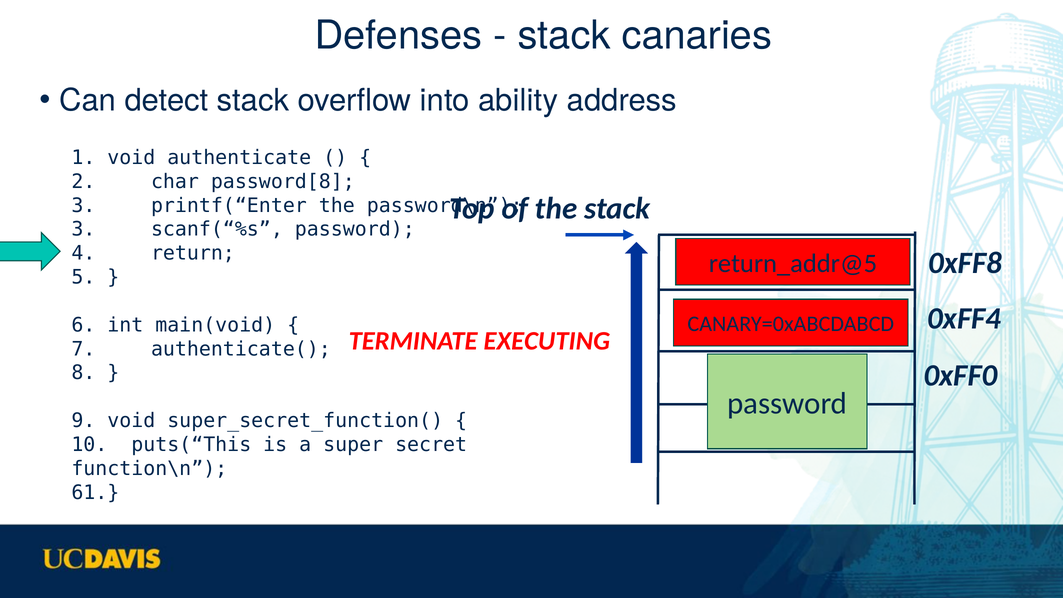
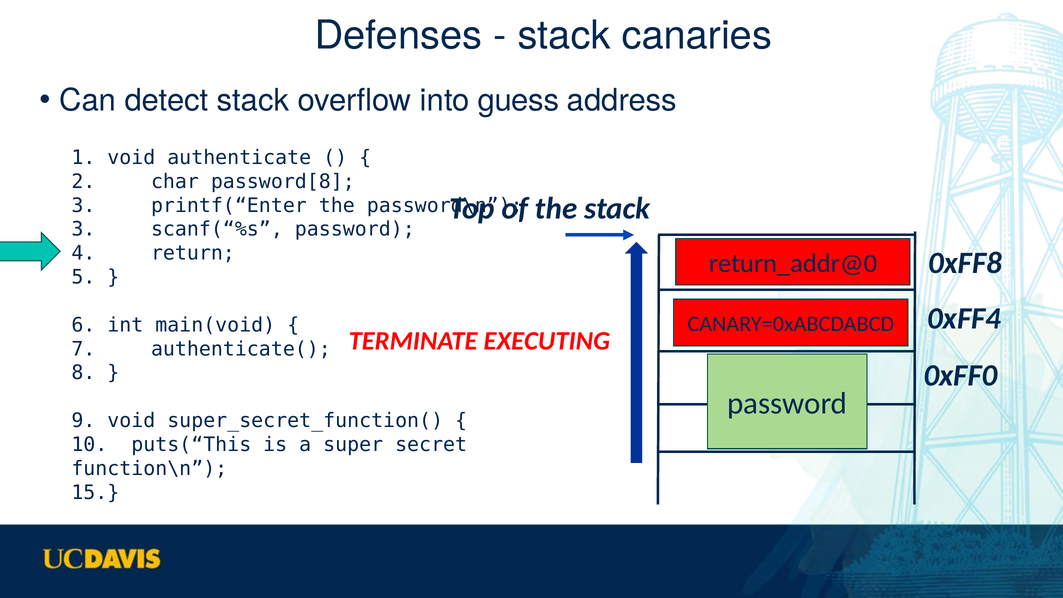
ability: ability -> guess
return_addr@5: return_addr@5 -> return_addr@0
61: 61 -> 15
